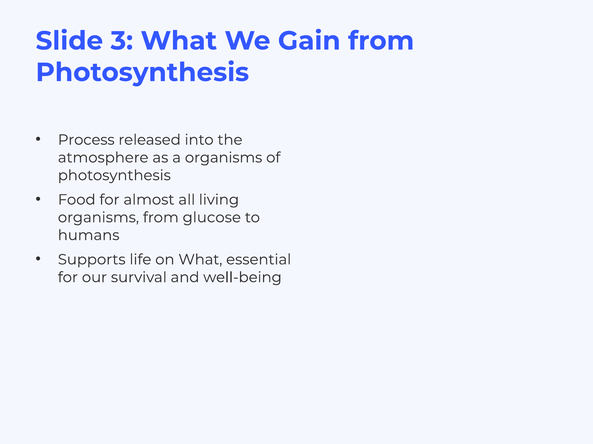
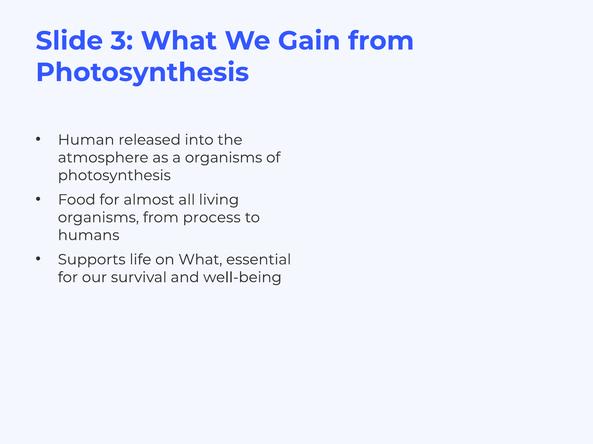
Process: Process -> Human
glucose: glucose -> process
